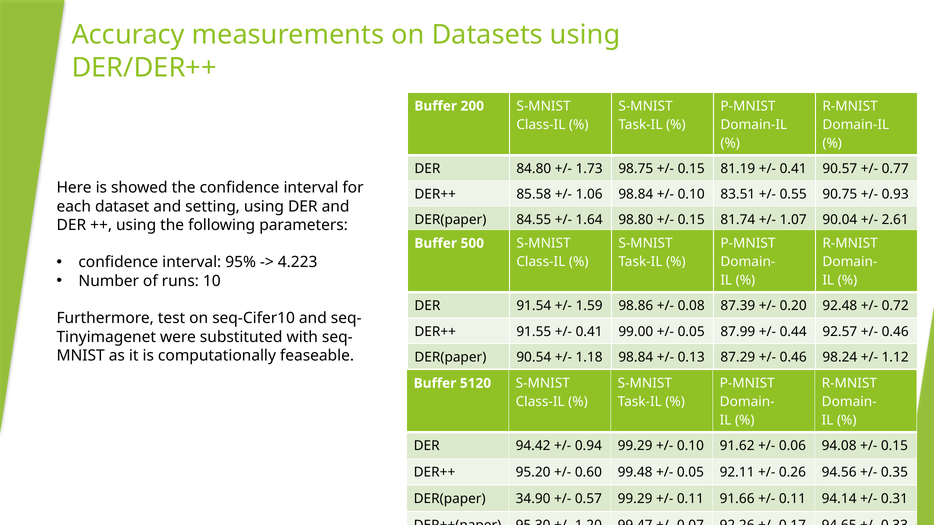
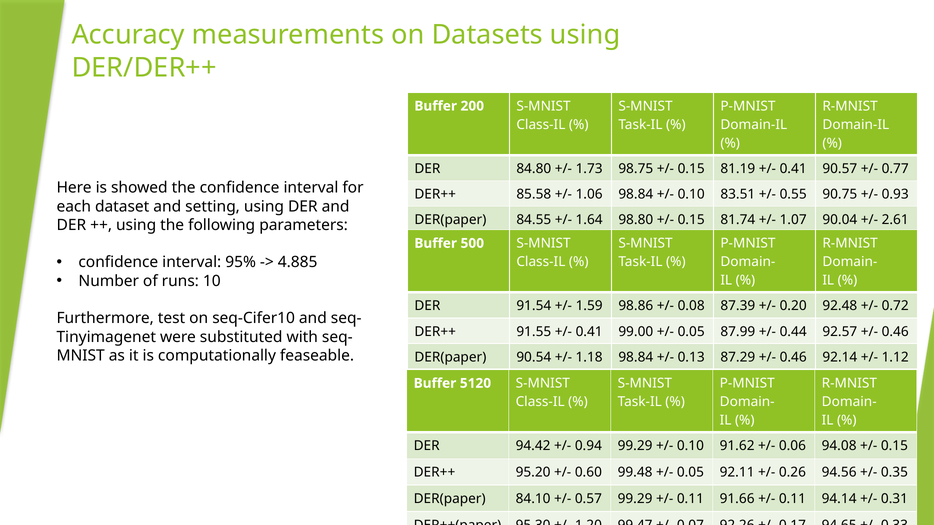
4.223: 4.223 -> 4.885
98.24: 98.24 -> 92.14
34.90: 34.90 -> 84.10
